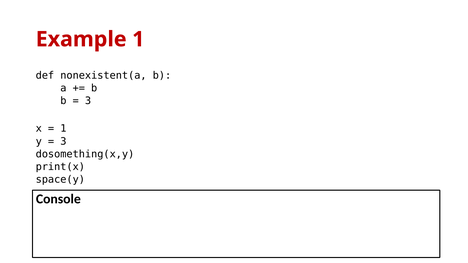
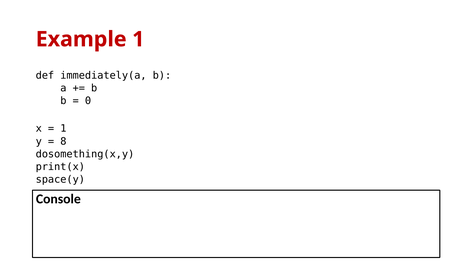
nonexistent(a: nonexistent(a -> immediately(a
3 at (88, 101): 3 -> 0
3 at (63, 141): 3 -> 8
